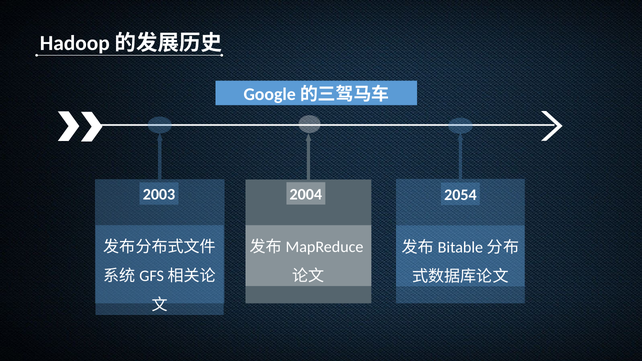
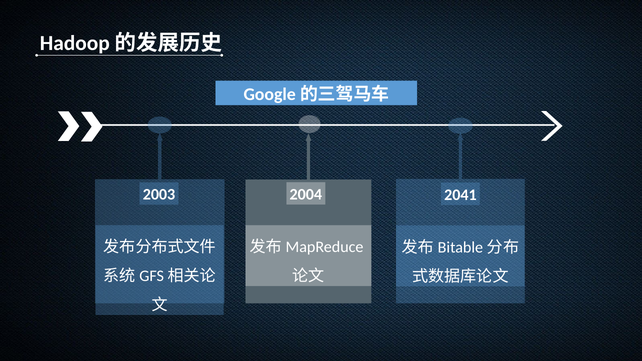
2054: 2054 -> 2041
